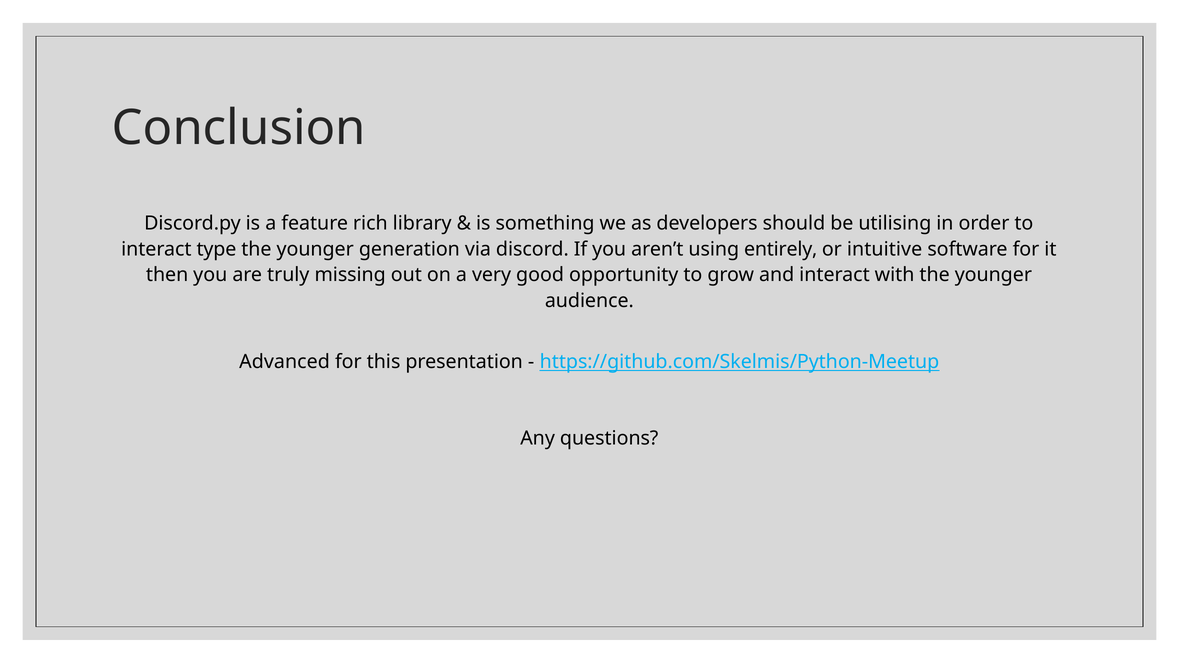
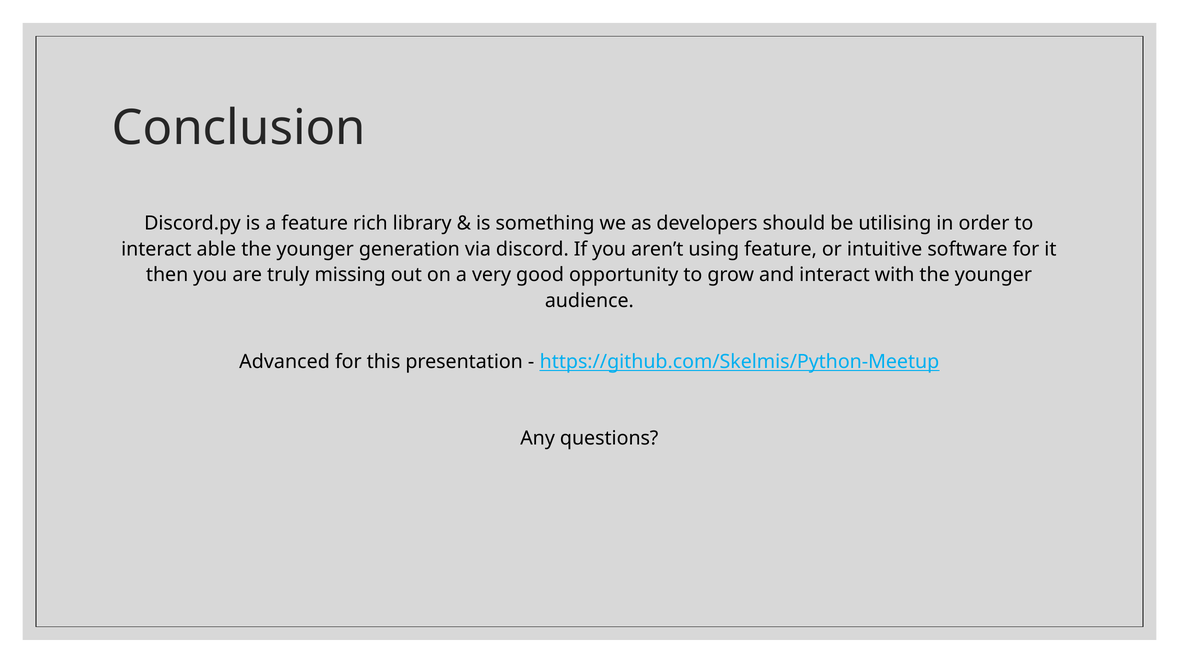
type: type -> able
using entirely: entirely -> feature
